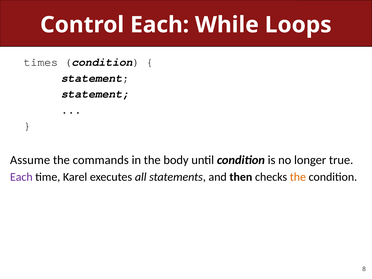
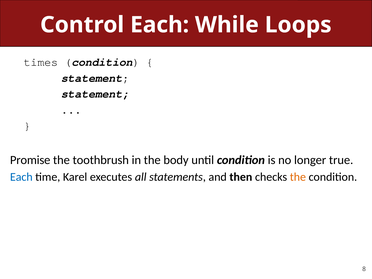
Assume: Assume -> Promise
commands: commands -> toothbrush
Each at (21, 177) colour: purple -> blue
